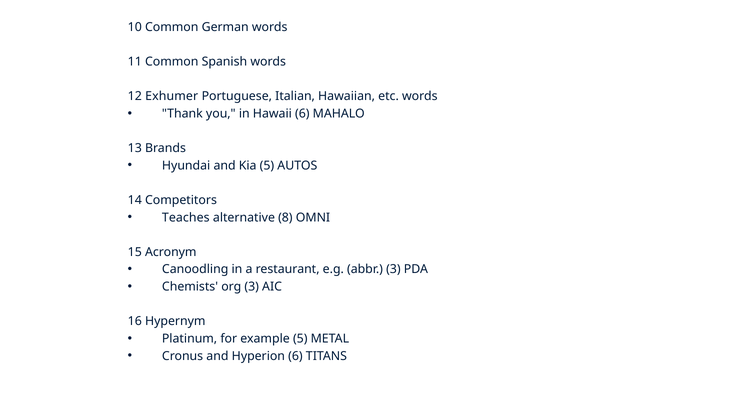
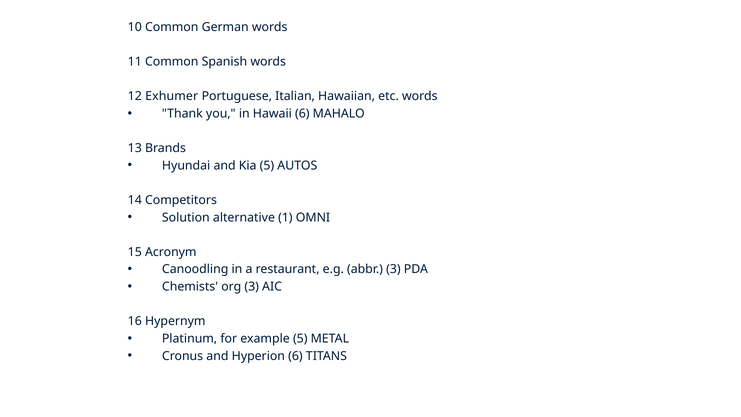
Teaches: Teaches -> Solution
8: 8 -> 1
